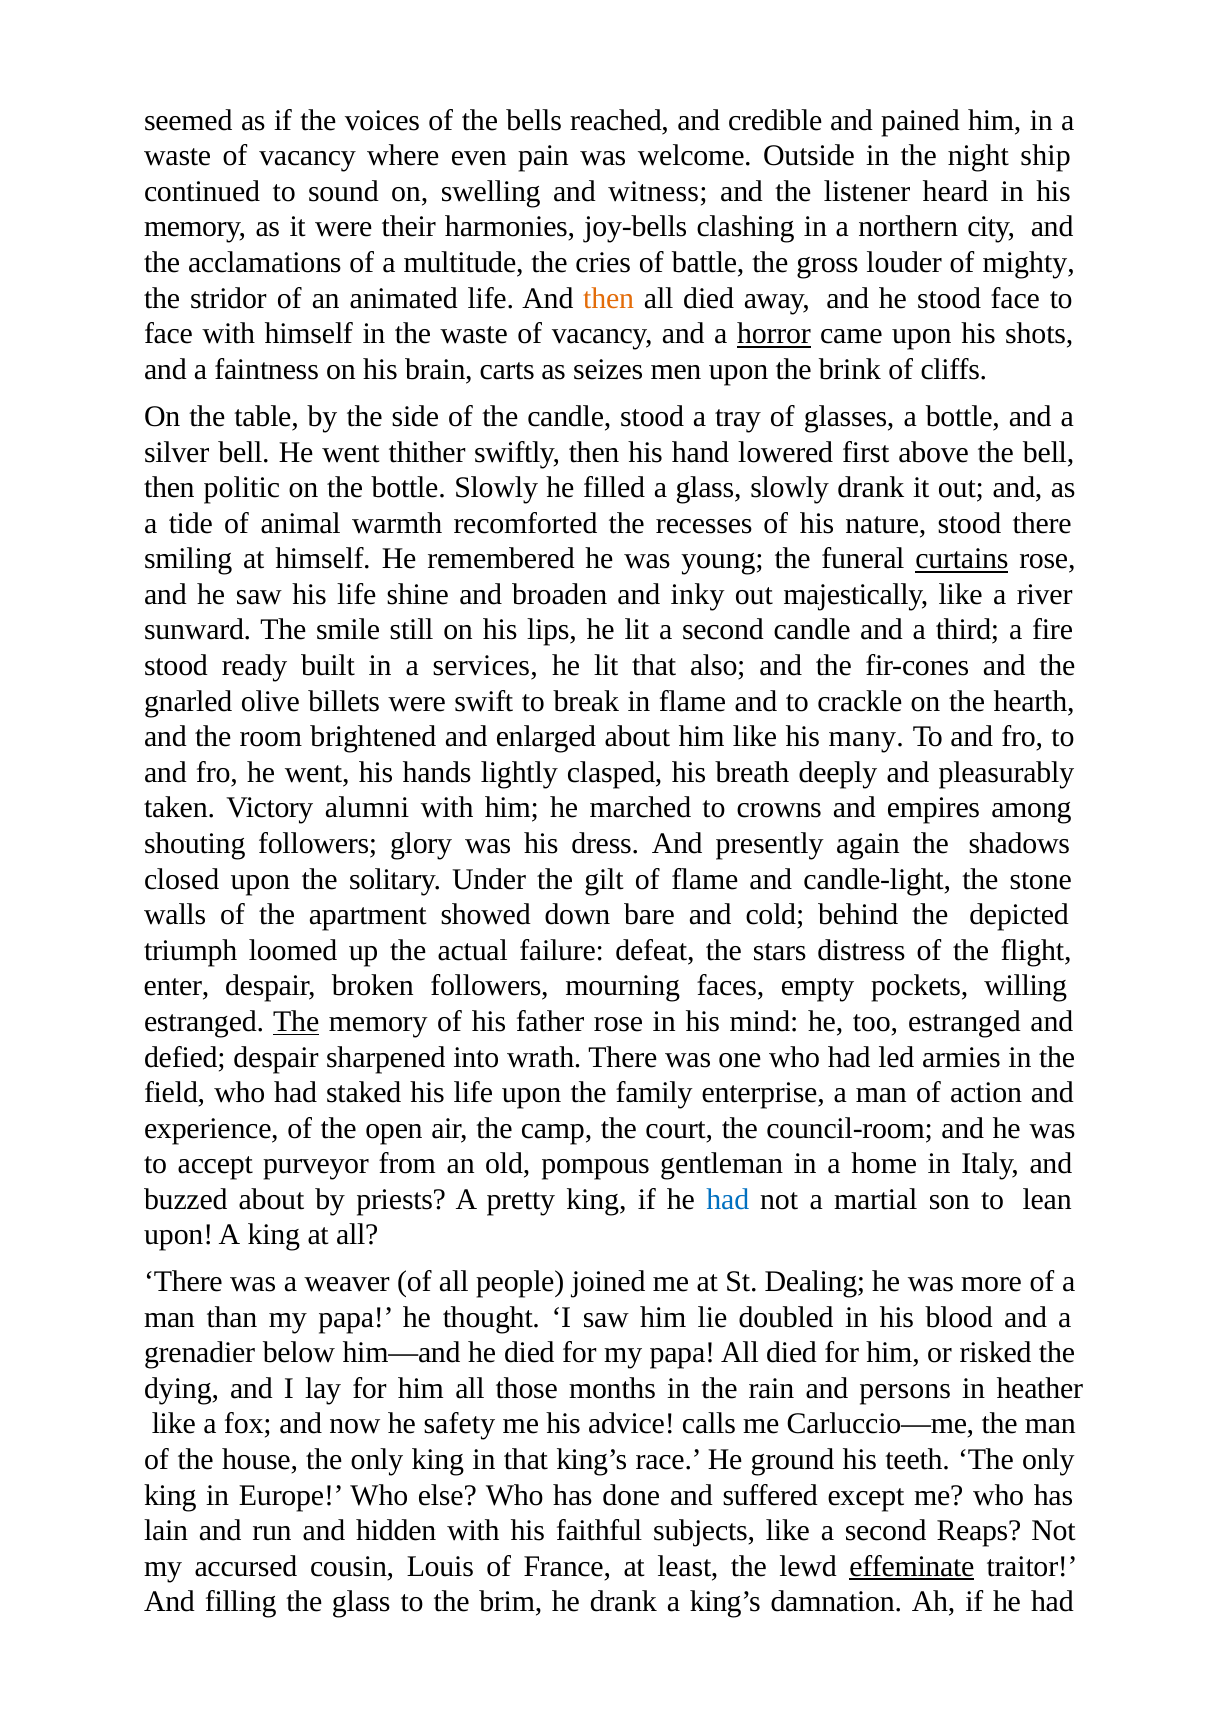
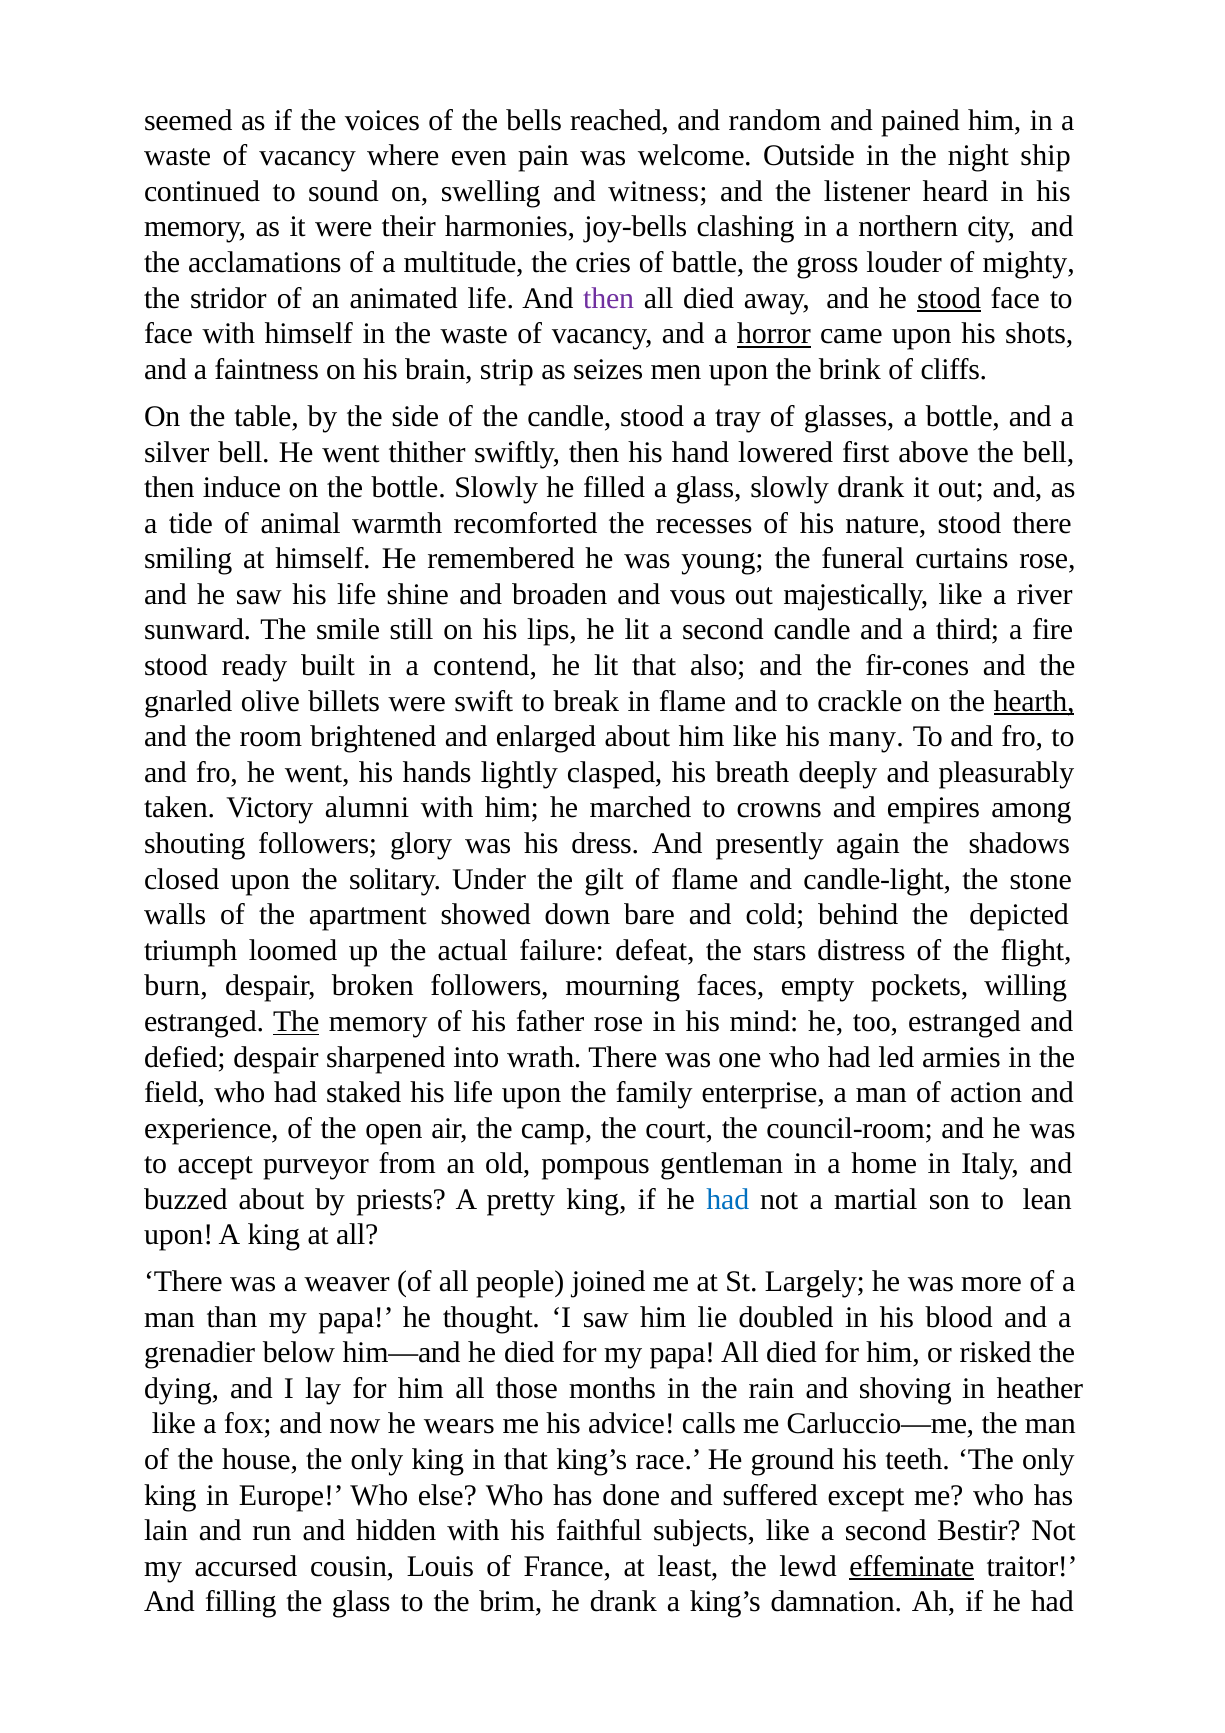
credible: credible -> random
then at (609, 298) colour: orange -> purple
stood at (949, 298) underline: none -> present
carts: carts -> strip
politic: politic -> induce
curtains underline: present -> none
inky: inky -> vous
services: services -> contend
hearth underline: none -> present
enter: enter -> burn
Dealing: Dealing -> Largely
persons: persons -> shoving
safety: safety -> wears
Reaps: Reaps -> Bestir
